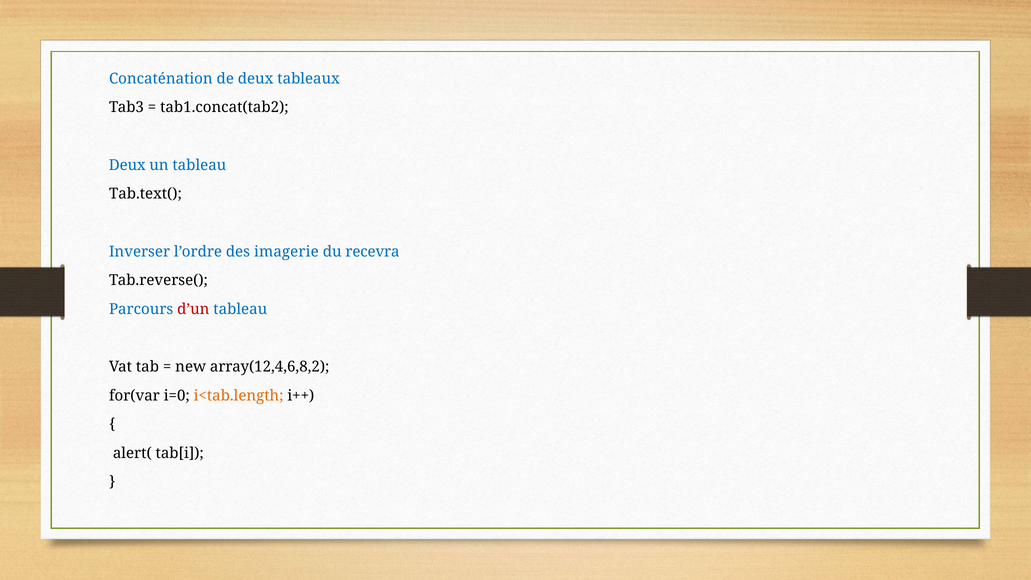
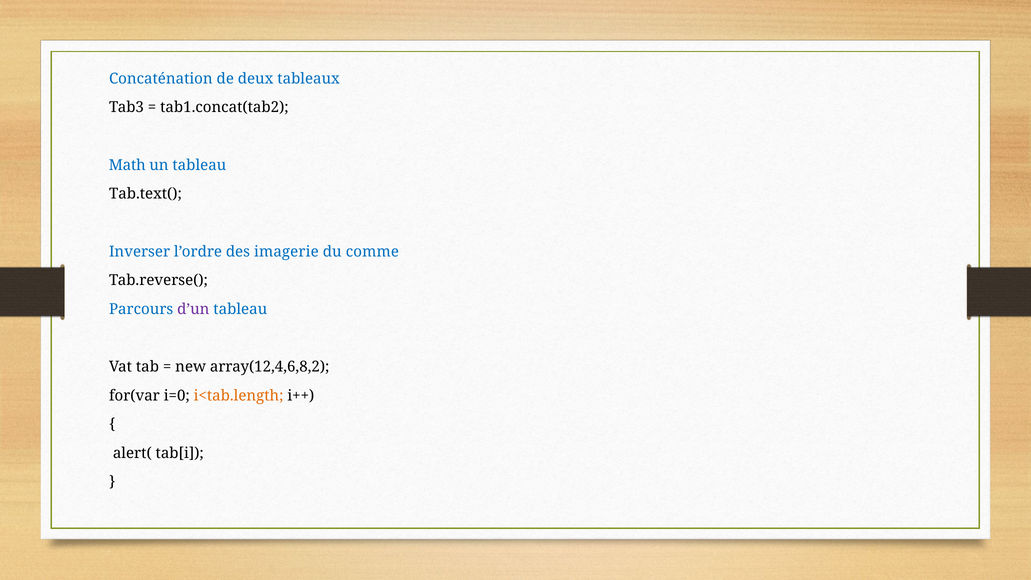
Deux at (127, 165): Deux -> Math
recevra: recevra -> comme
d’un colour: red -> purple
